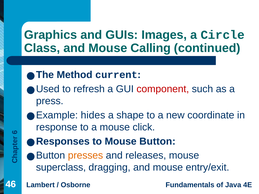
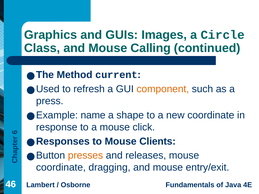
component colour: red -> orange
hides: hides -> name
Mouse Button: Button -> Clients
superclass at (61, 168): superclass -> coordinate
